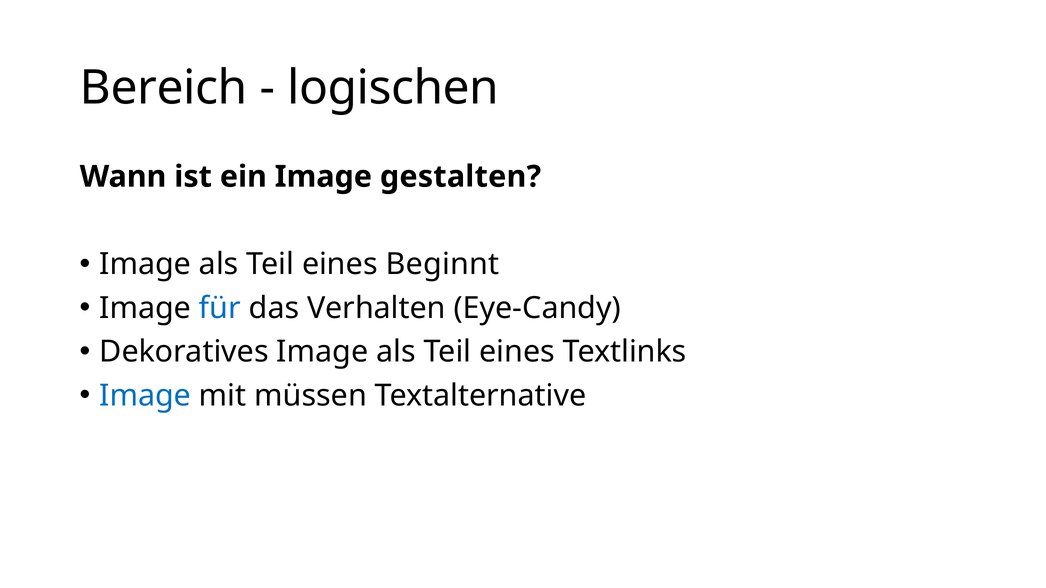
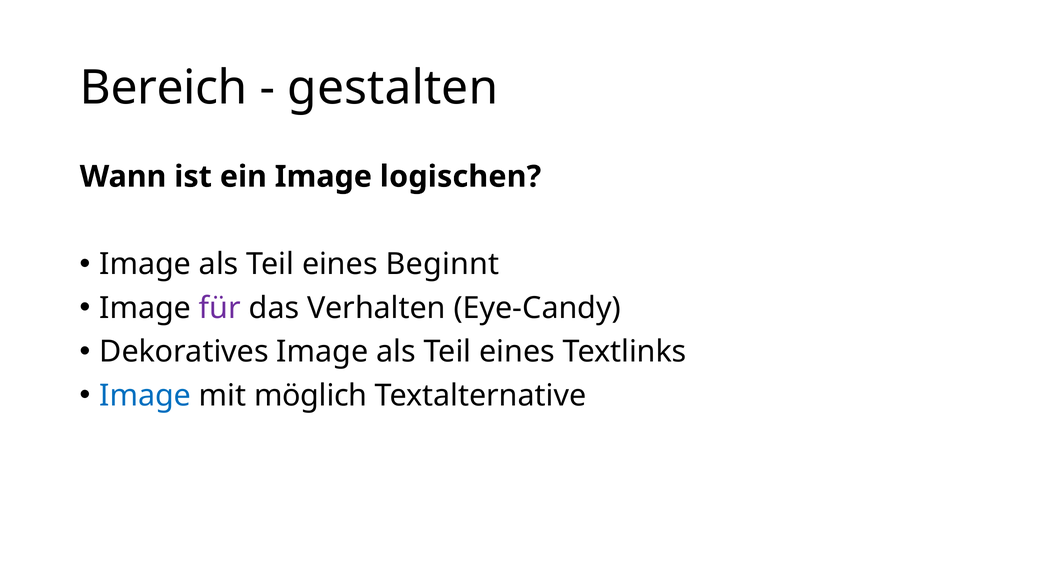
logischen: logischen -> gestalten
gestalten: gestalten -> logischen
für colour: blue -> purple
müssen: müssen -> möglich
